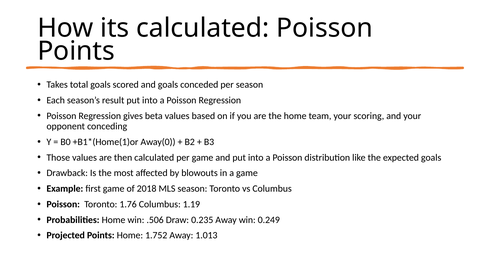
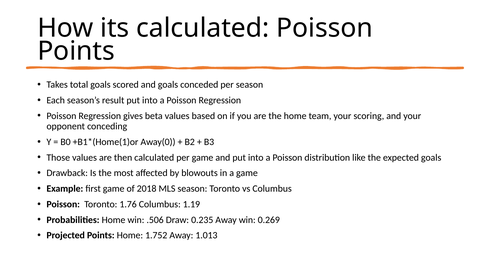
0.249: 0.249 -> 0.269
